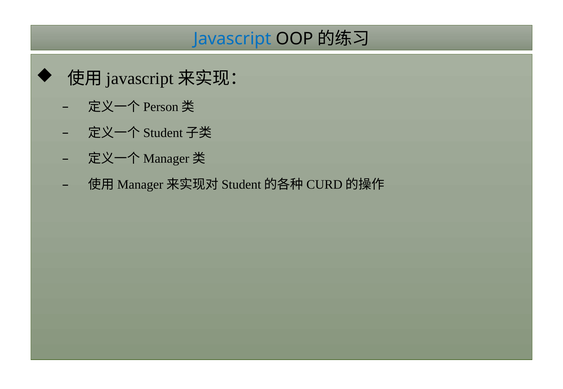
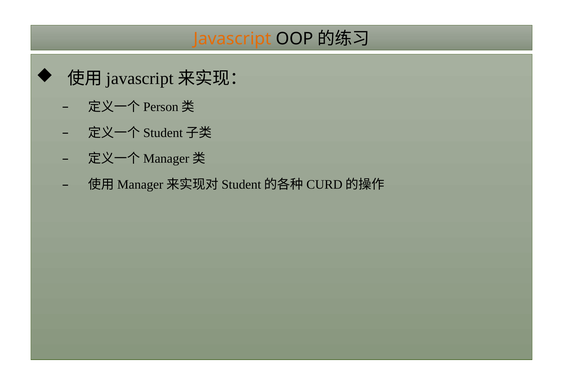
Javascript colour: blue -> orange
